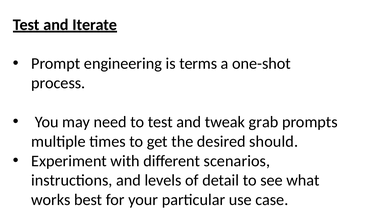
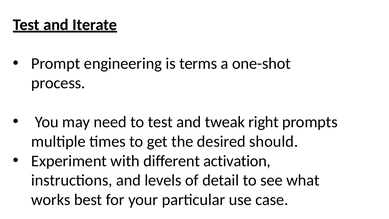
grab: grab -> right
scenarios: scenarios -> activation
